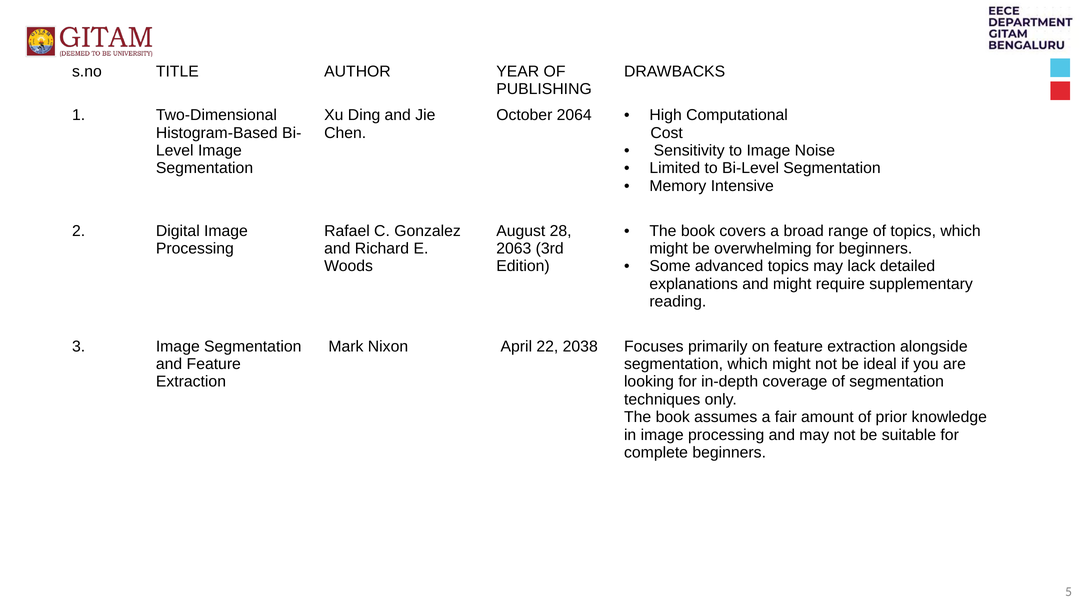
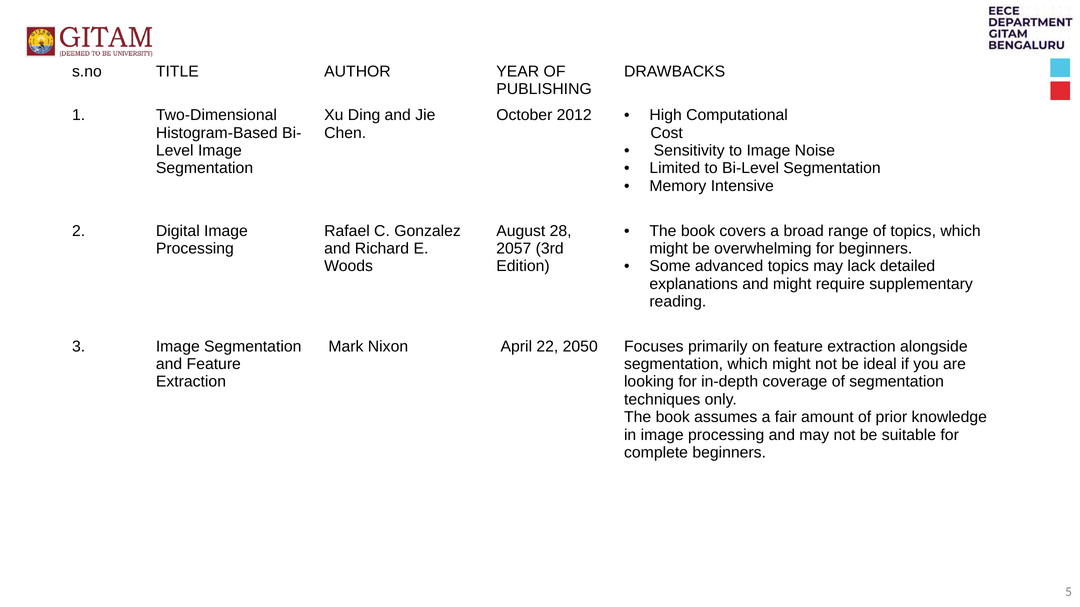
2064: 2064 -> 2012
2063: 2063 -> 2057
2038: 2038 -> 2050
